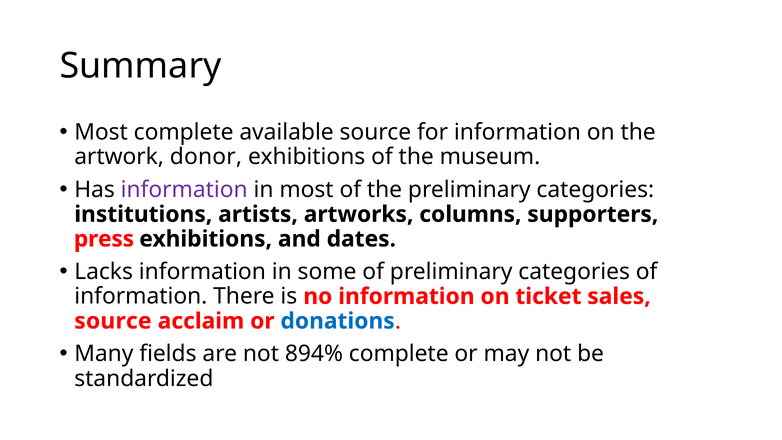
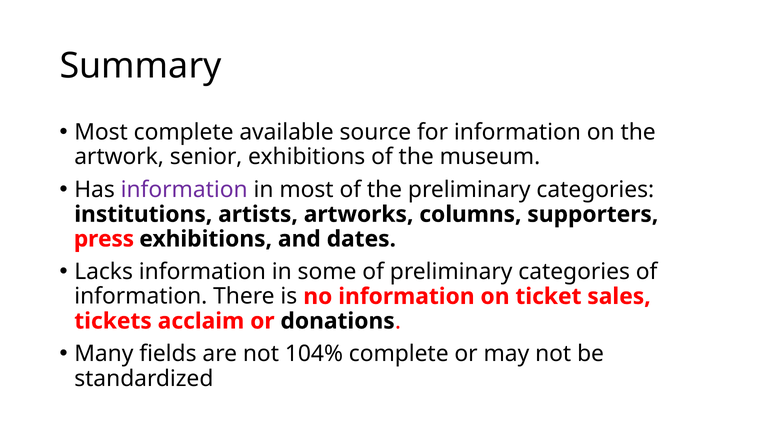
donor: donor -> senior
source at (113, 321): source -> tickets
donations colour: blue -> black
894%: 894% -> 104%
